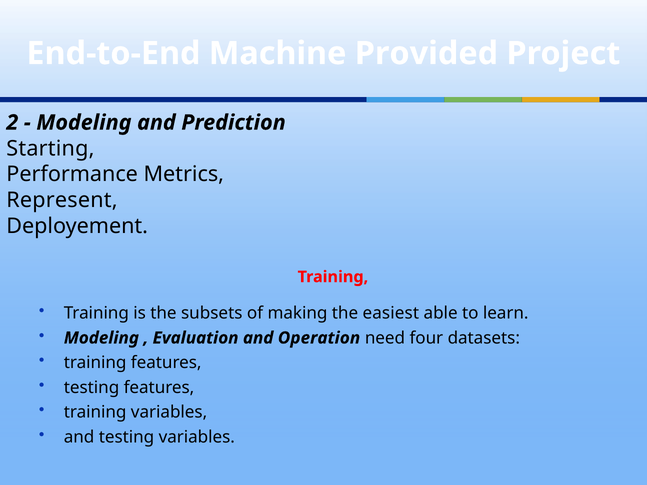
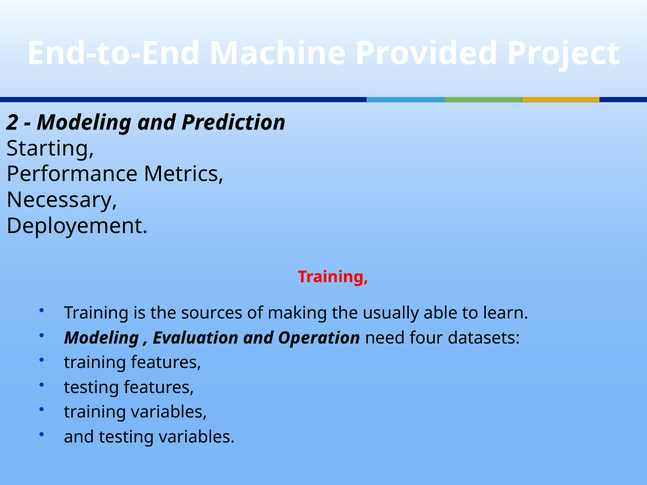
Represent: Represent -> Necessary
subsets: subsets -> sources
easiest: easiest -> usually
